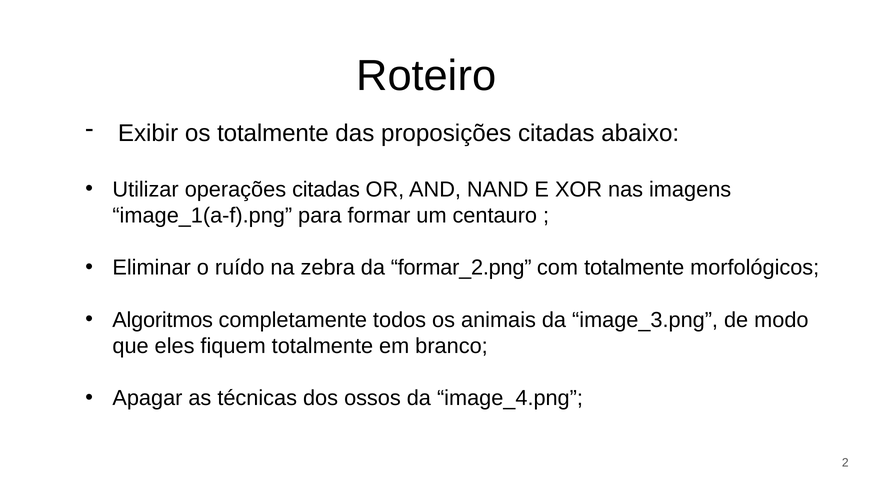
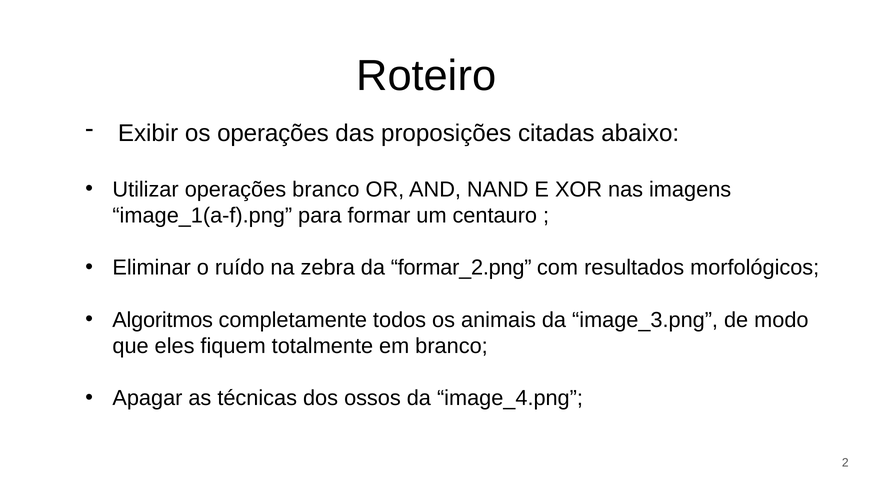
os totalmente: totalmente -> operações
operações citadas: citadas -> branco
com totalmente: totalmente -> resultados
